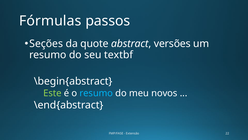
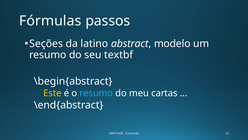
quote: quote -> latino
versões: versões -> modelo
Este colour: light green -> yellow
novos: novos -> cartas
